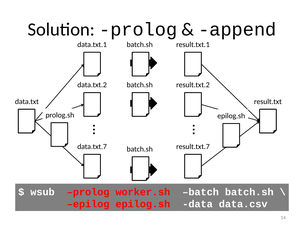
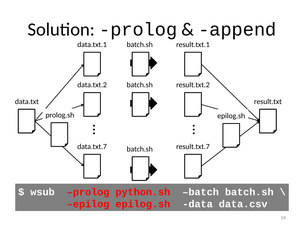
worker.sh: worker.sh -> python.sh
